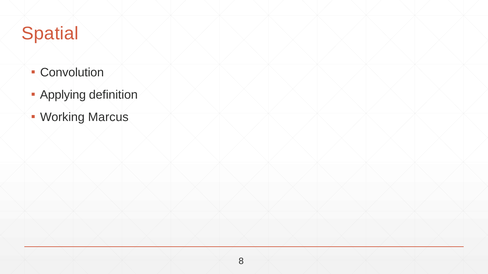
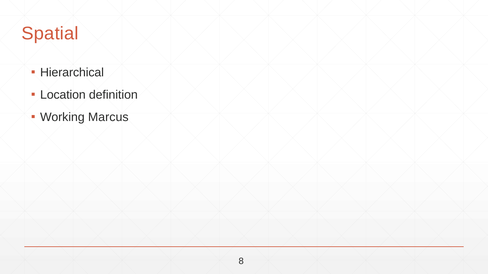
Convolution: Convolution -> Hierarchical
Applying: Applying -> Location
